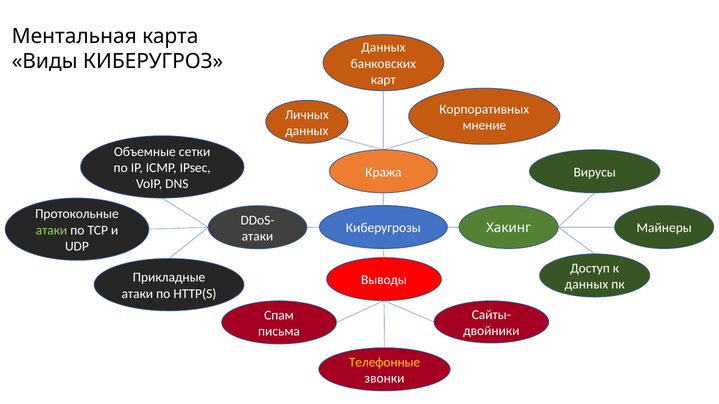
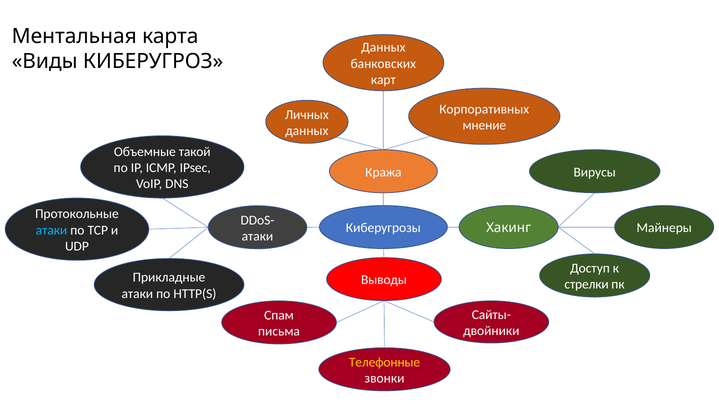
сетки: сетки -> такой
атаки at (51, 230) colour: light green -> light blue
данных at (586, 285): данных -> стрелки
